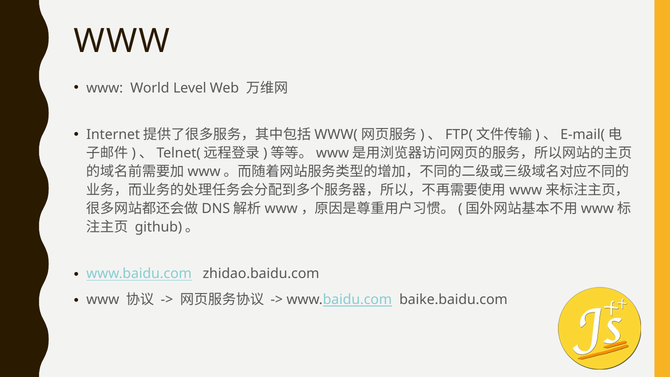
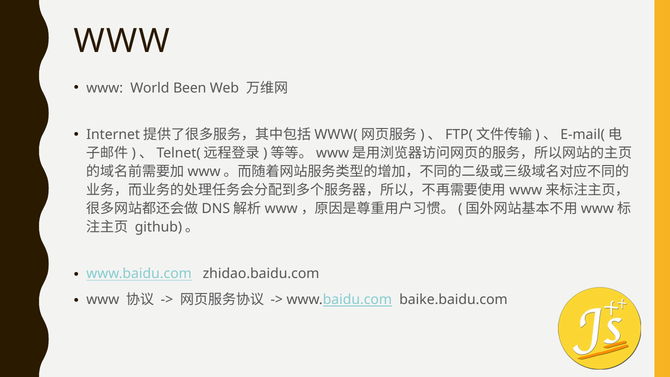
Level: Level -> Been
